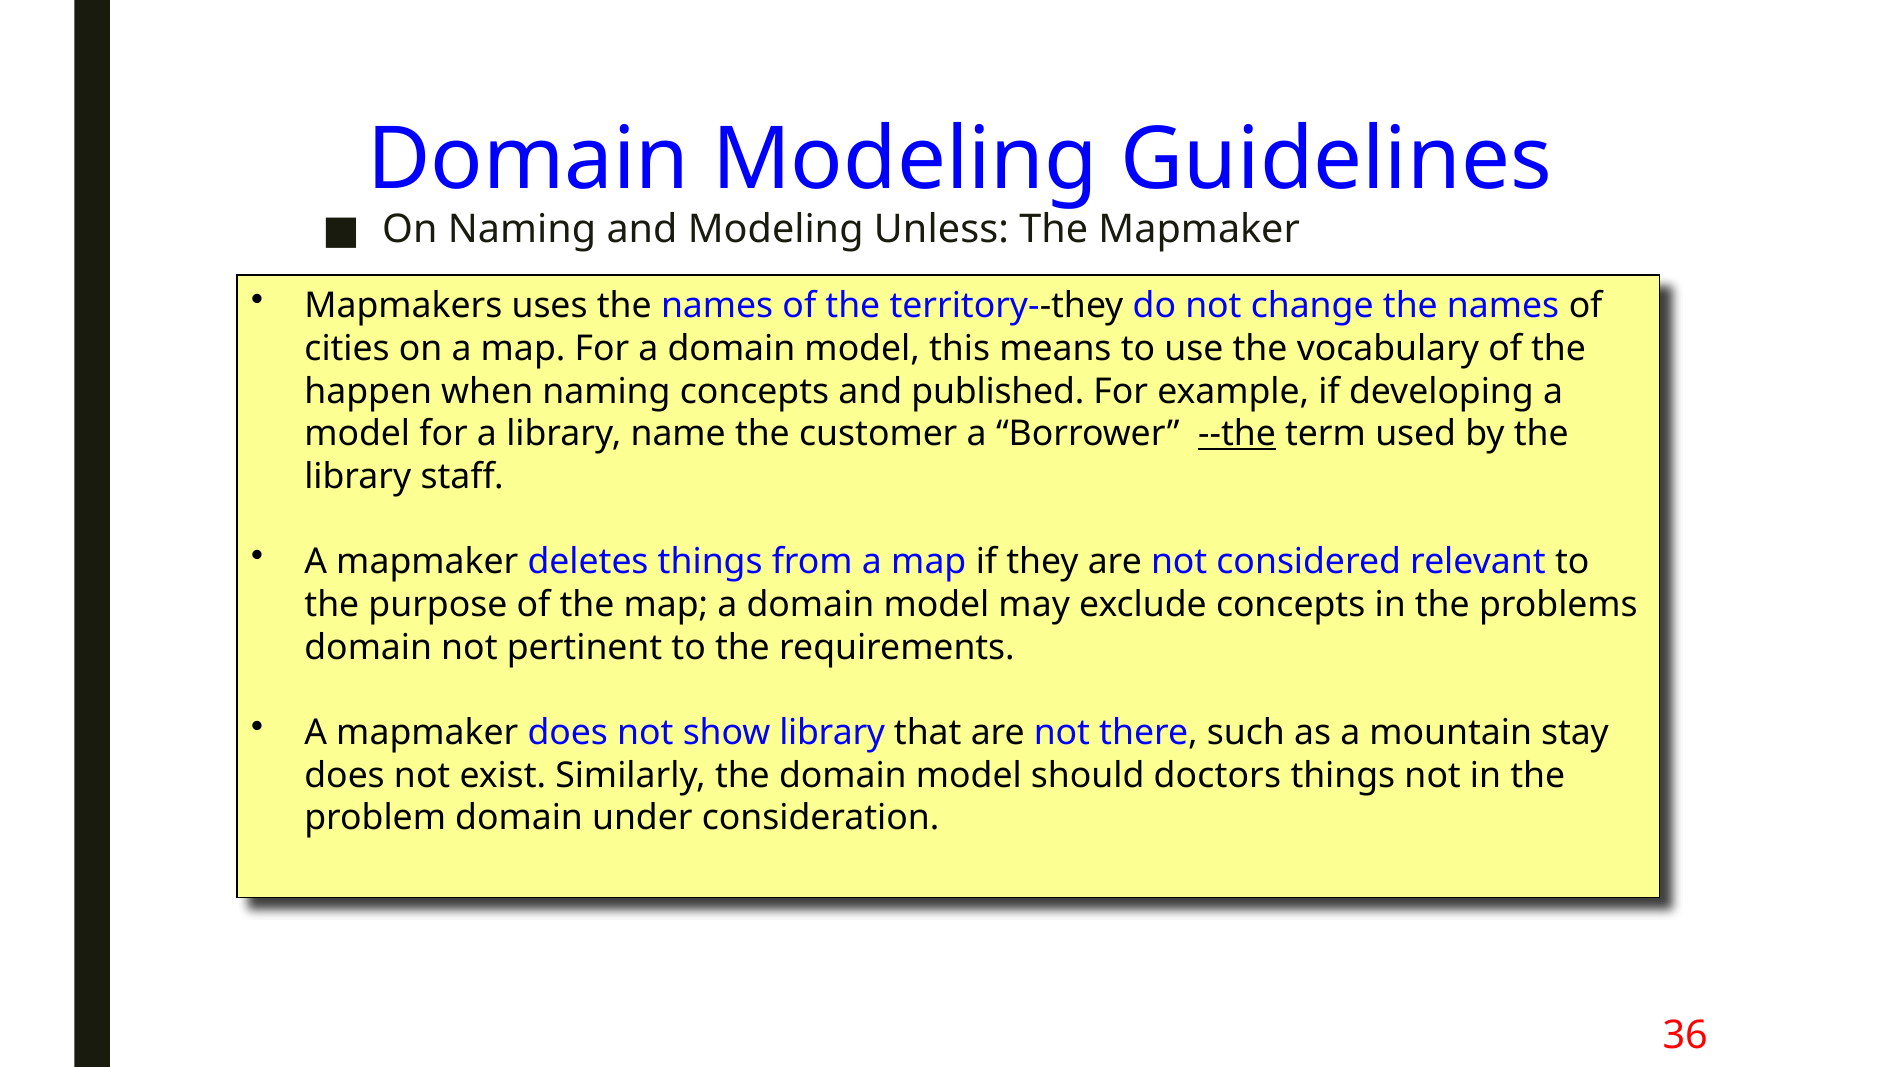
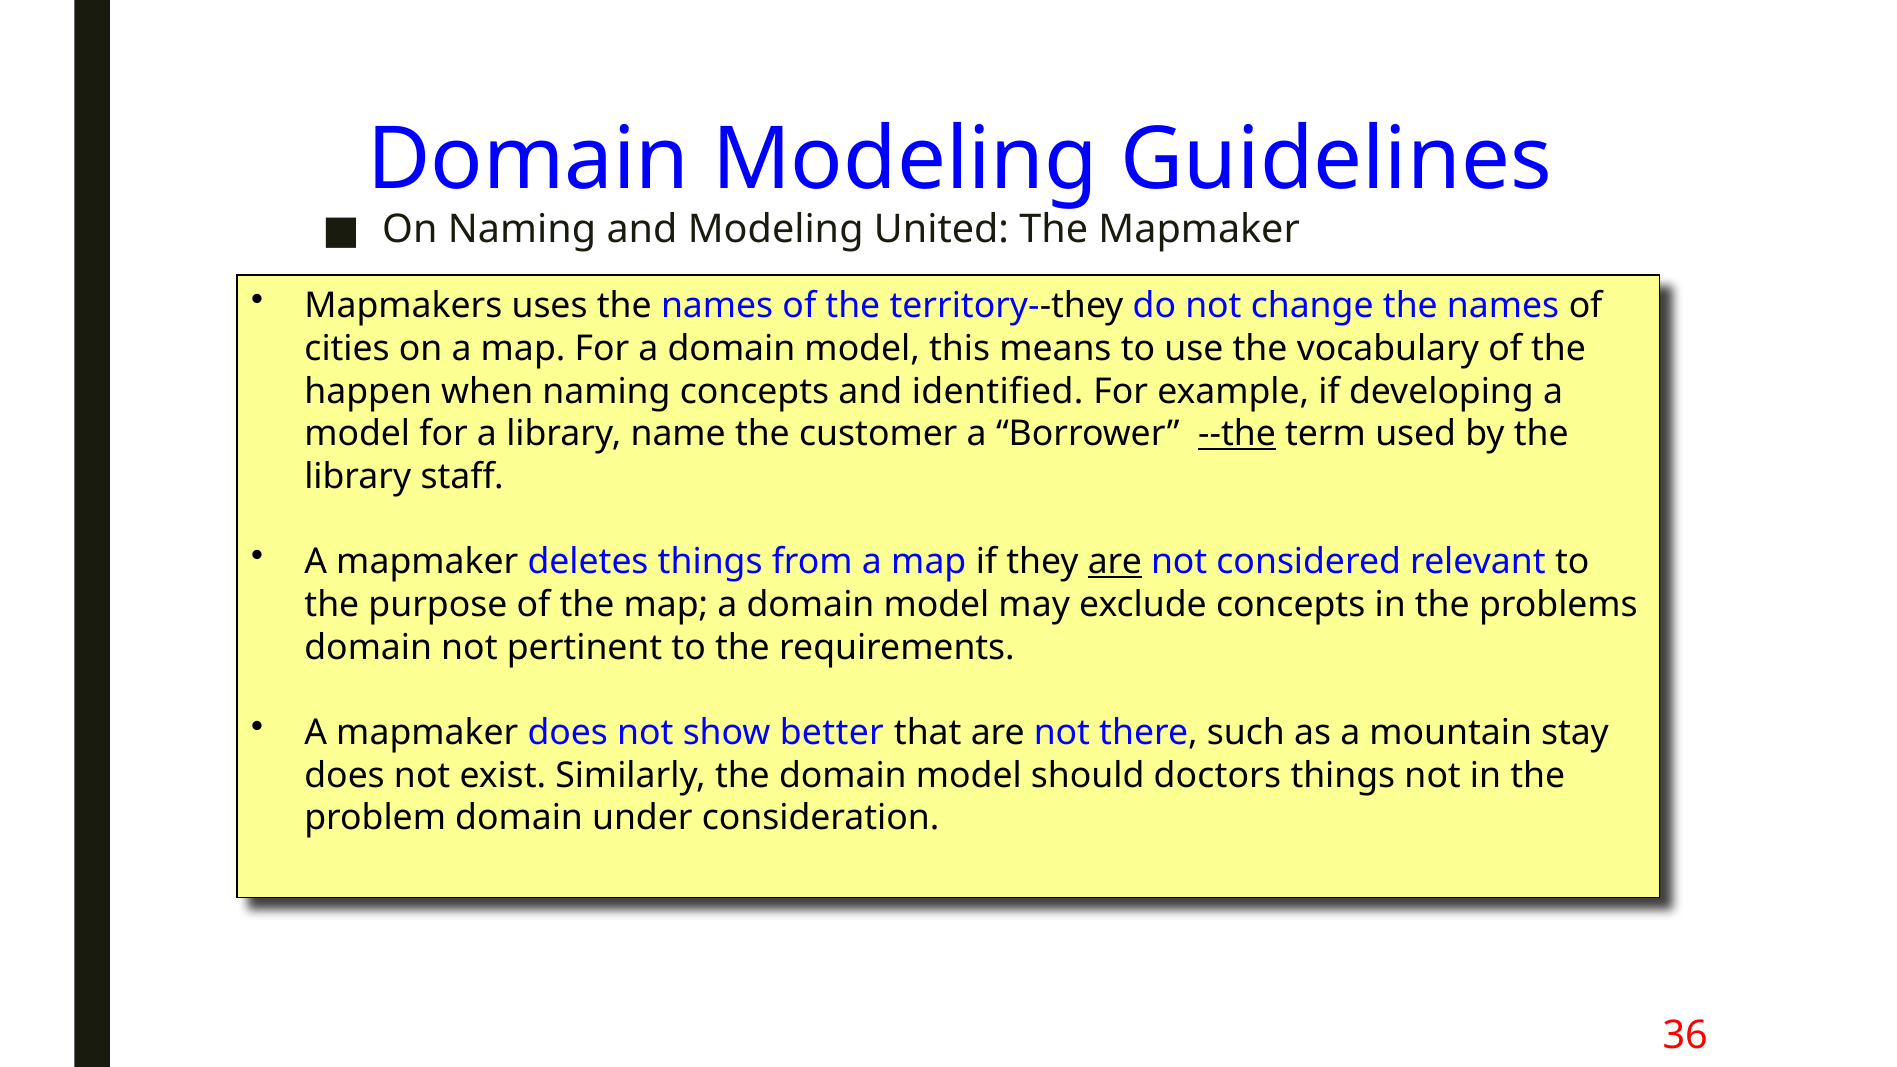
Unless: Unless -> United
published: published -> identified
are at (1115, 562) underline: none -> present
show library: library -> better
